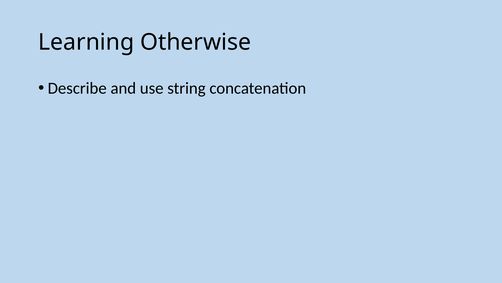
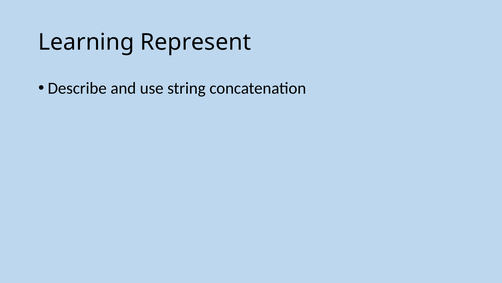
Otherwise: Otherwise -> Represent
